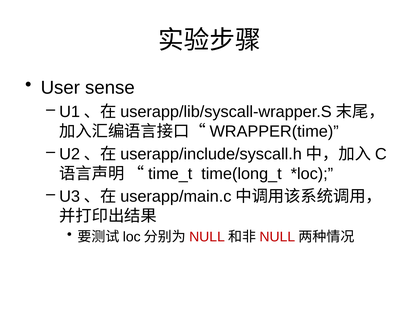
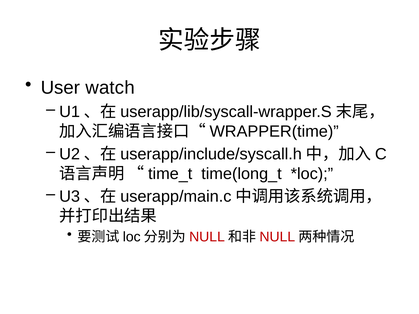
sense: sense -> watch
